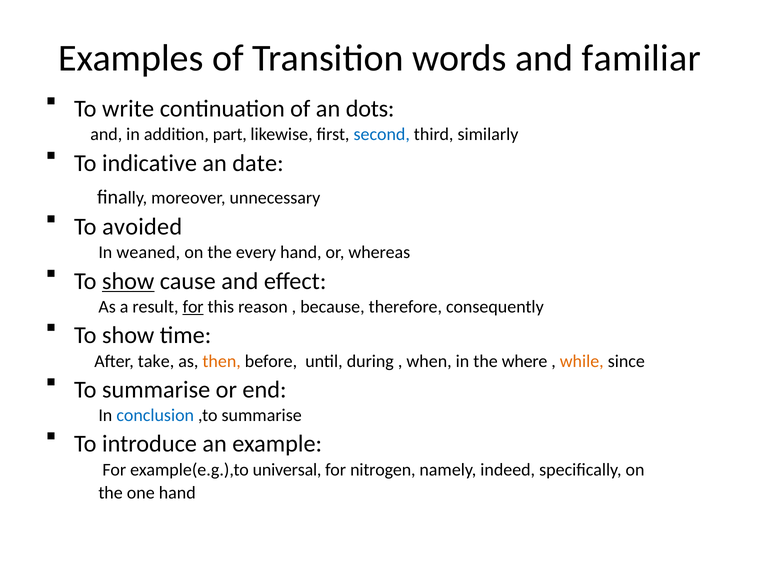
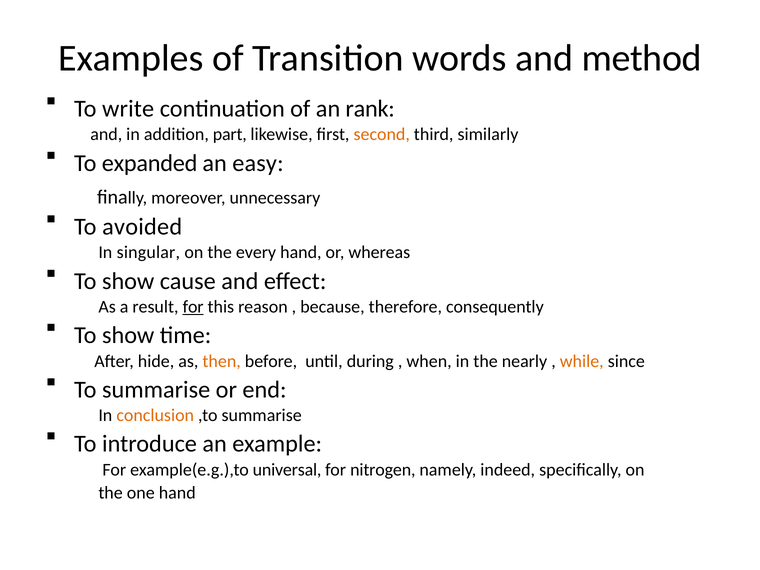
familiar: familiar -> method
dots: dots -> rank
second colour: blue -> orange
indicative: indicative -> expanded
date: date -> easy
weaned: weaned -> singular
show at (128, 281) underline: present -> none
take: take -> hide
where: where -> nearly
conclusion colour: blue -> orange
